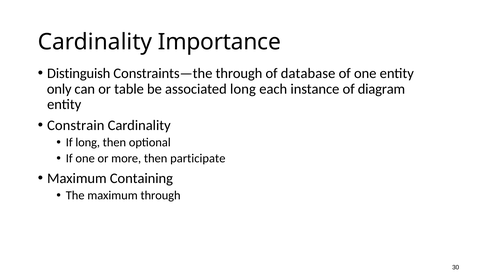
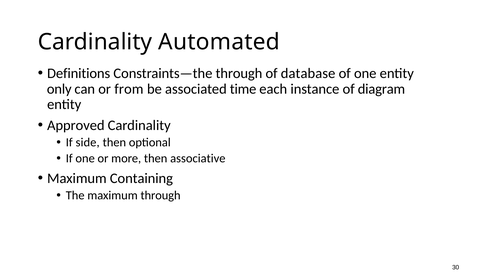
Importance: Importance -> Automated
Distinguish: Distinguish -> Definitions
table: table -> from
associated long: long -> time
Constrain: Constrain -> Approved
If long: long -> side
participate: participate -> associative
